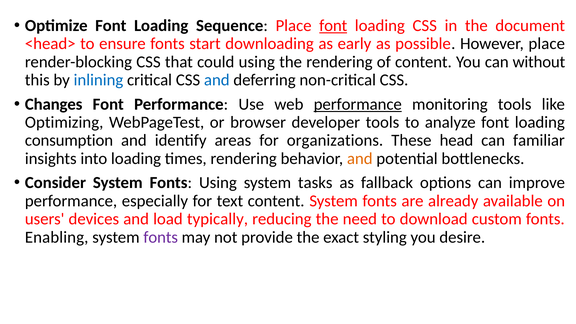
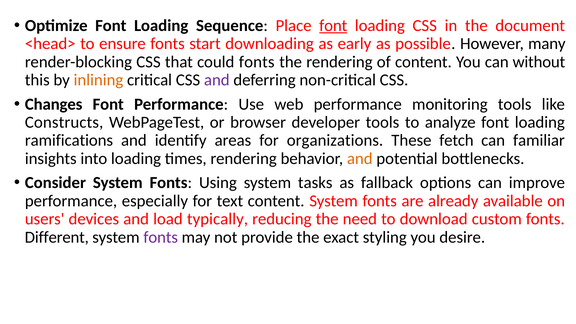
However place: place -> many
could using: using -> fonts
inlining colour: blue -> orange
and at (217, 80) colour: blue -> purple
performance at (358, 104) underline: present -> none
Optimizing: Optimizing -> Constructs
consumption: consumption -> ramifications
head: head -> fetch
Enabling: Enabling -> Different
